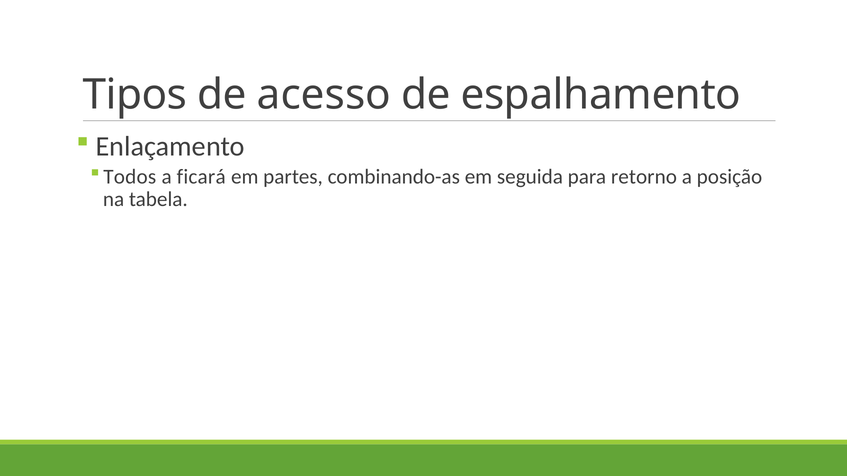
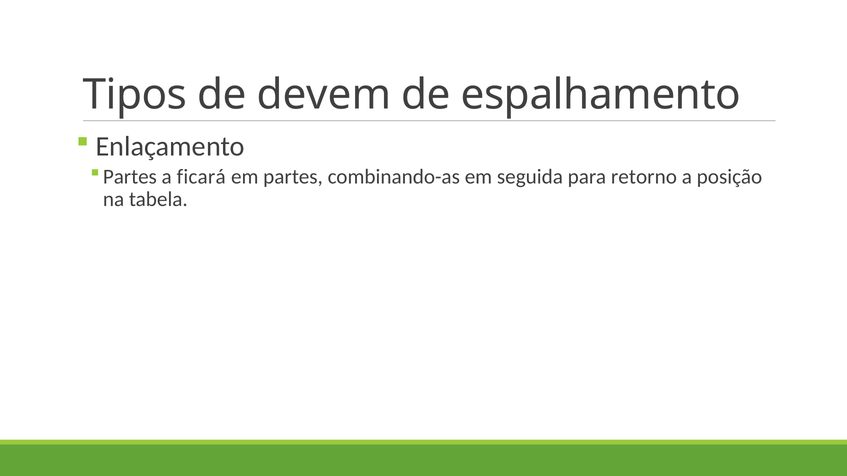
acesso: acesso -> devem
Todos at (130, 177): Todos -> Partes
